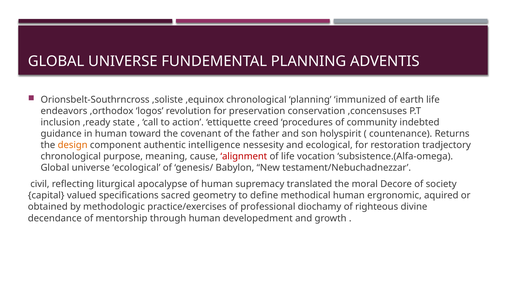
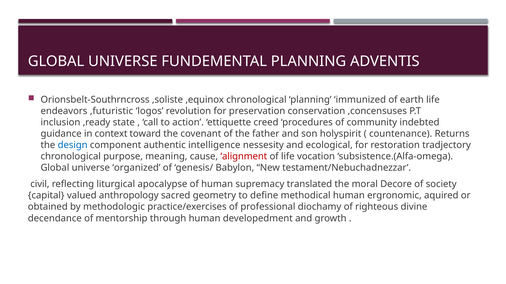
,orthodox: ,orthodox -> ,futuristic
in human: human -> context
design colour: orange -> blue
universe ecological: ecological -> organized
specifications: specifications -> anthropology
